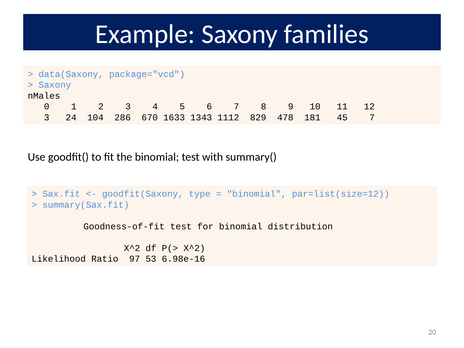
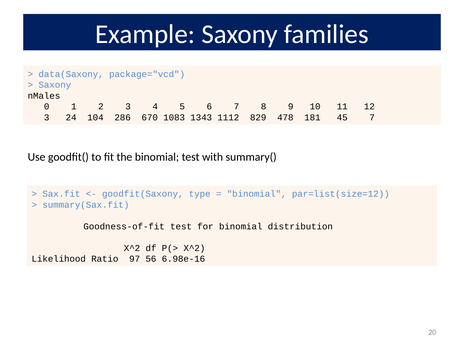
1633: 1633 -> 1083
53: 53 -> 56
